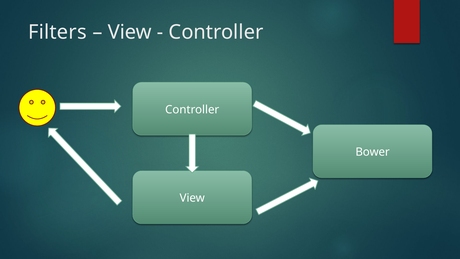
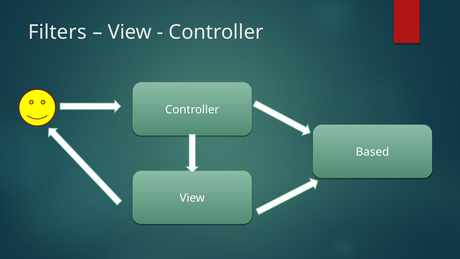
Bower: Bower -> Based
